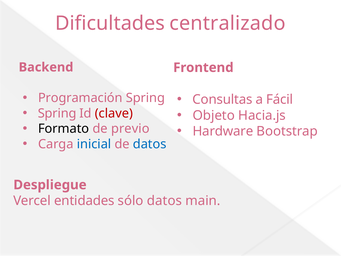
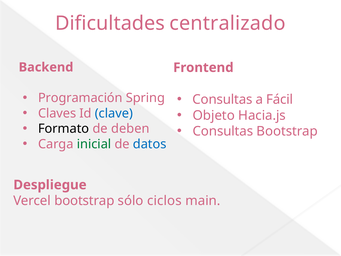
Spring at (57, 113): Spring -> Claves
clave colour: red -> blue
previo: previo -> deben
Hardware at (223, 131): Hardware -> Consultas
inicial colour: blue -> green
Vercel entidades: entidades -> bootstrap
sólo datos: datos -> ciclos
